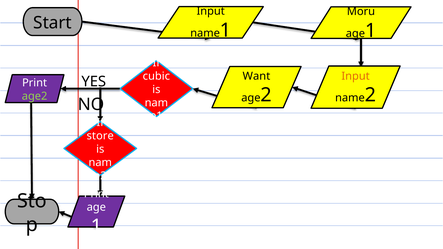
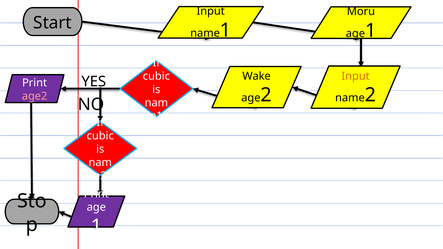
Want: Want -> Wake
age2 colour: light green -> pink
store at (100, 136): store -> cubic
